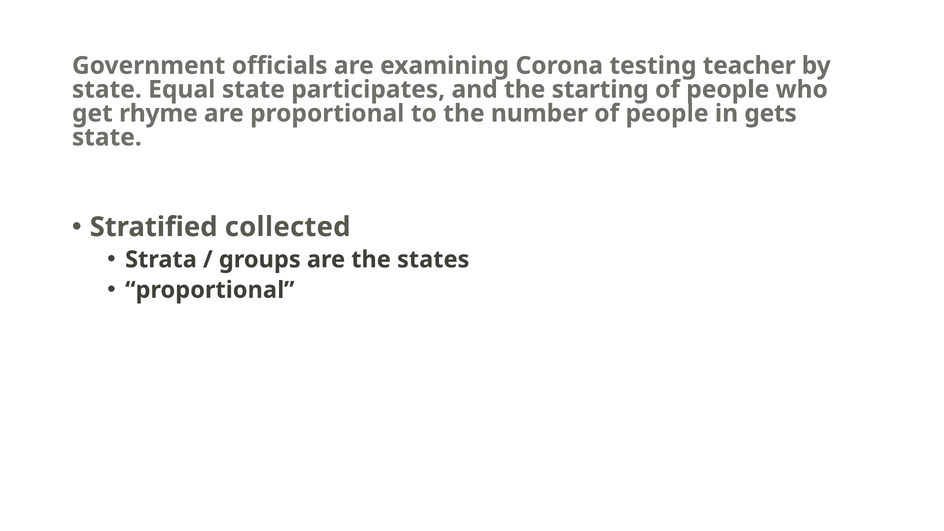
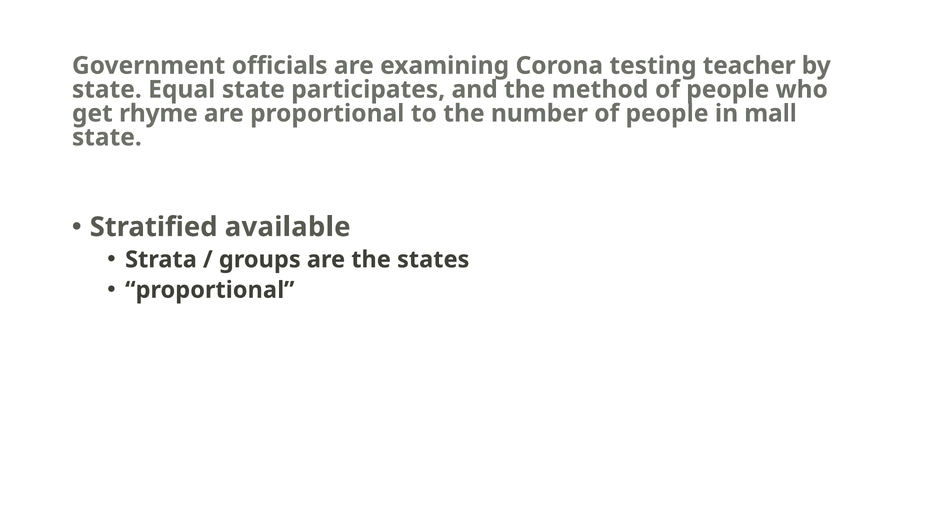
starting: starting -> method
gets: gets -> mall
collected: collected -> available
